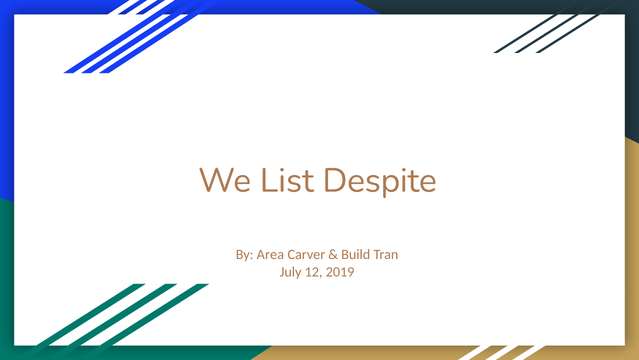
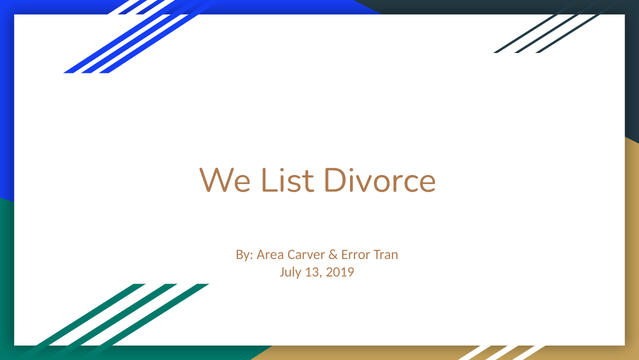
Despite: Despite -> Divorce
Build: Build -> Error
12: 12 -> 13
